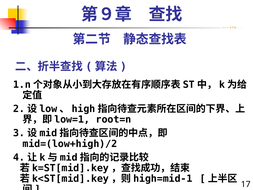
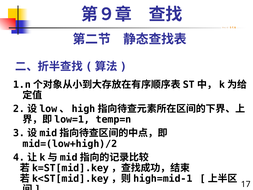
root=n: root=n -> temp=n
